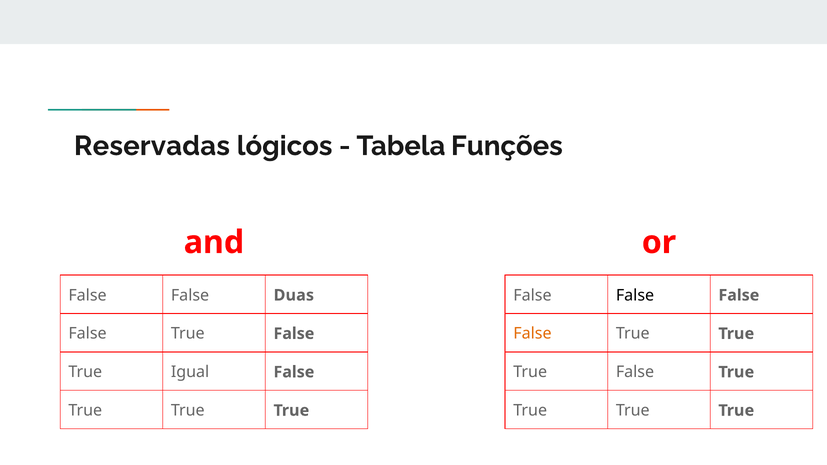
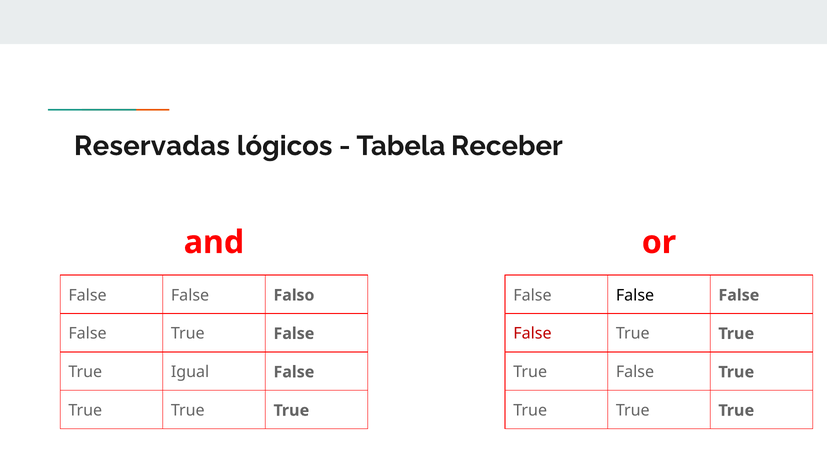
Funções: Funções -> Receber
Duas: Duas -> Falso
False at (532, 334) colour: orange -> red
